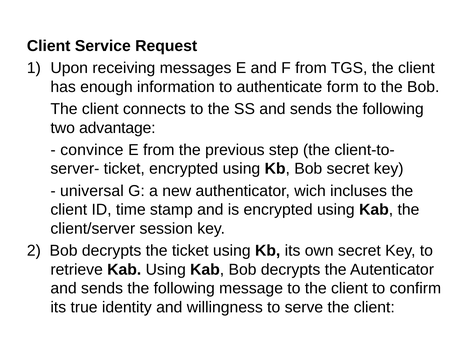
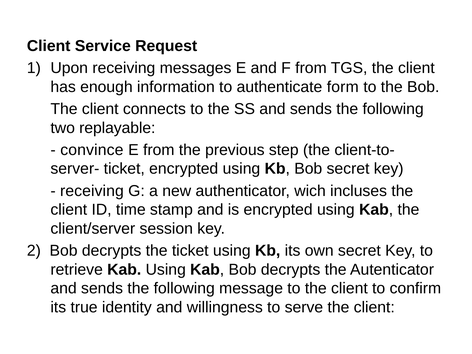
advantage: advantage -> replayable
universal at (92, 191): universal -> receiving
